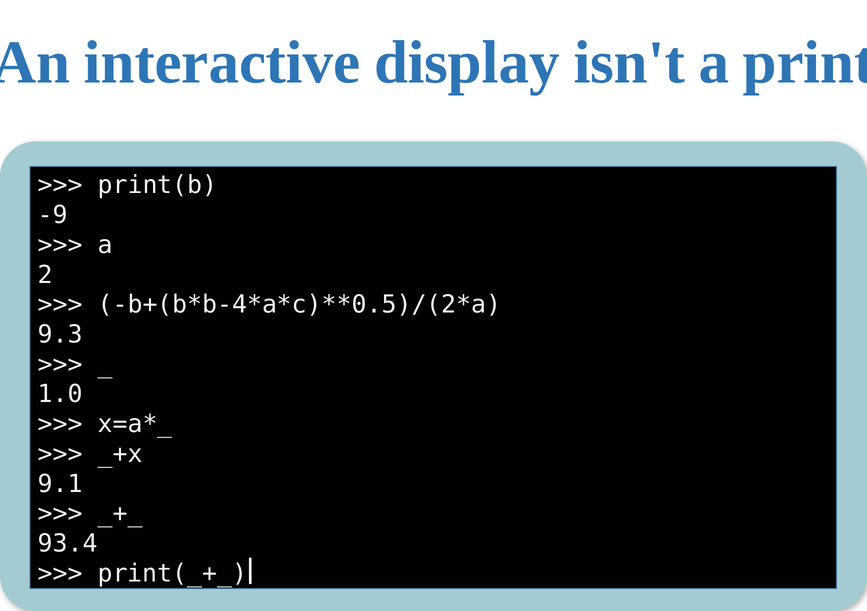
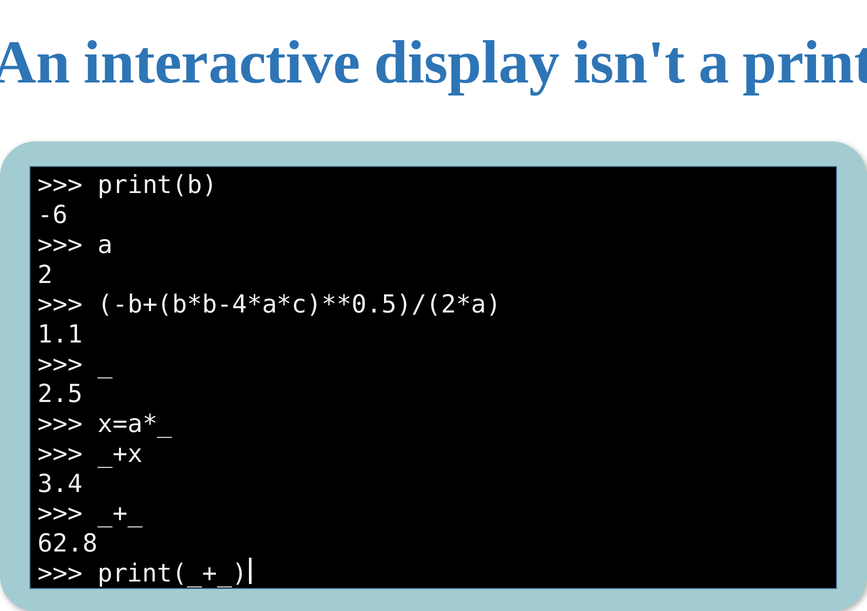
-9: -9 -> -6
9.3: 9.3 -> 1.1
1.0: 1.0 -> 2.5
9.1: 9.1 -> 3.4
93.4: 93.4 -> 62.8
